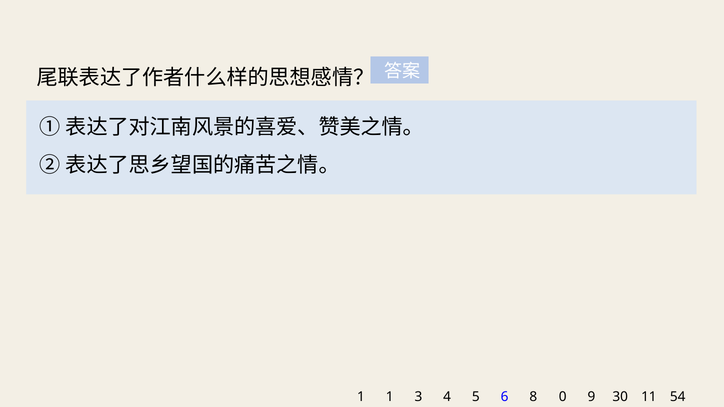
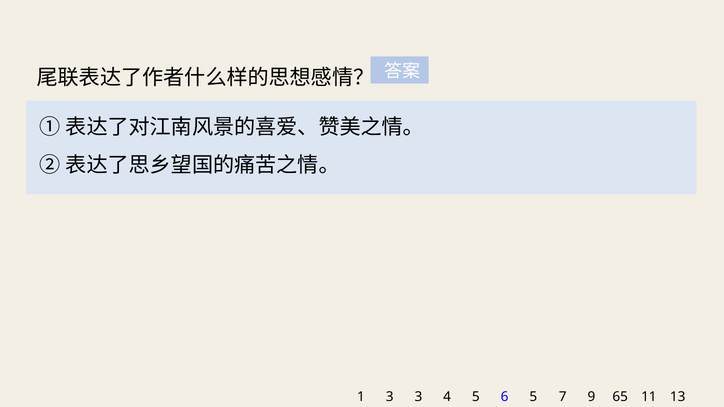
1 1: 1 -> 3
6 8: 8 -> 5
0: 0 -> 7
30: 30 -> 65
54: 54 -> 13
